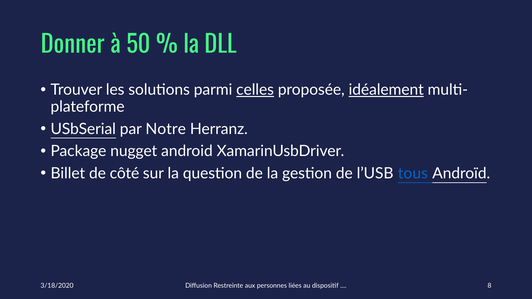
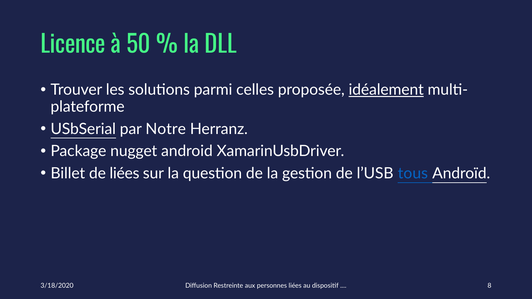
Donner: Donner -> Licence
celles underline: present -> none
de côté: côté -> liées
